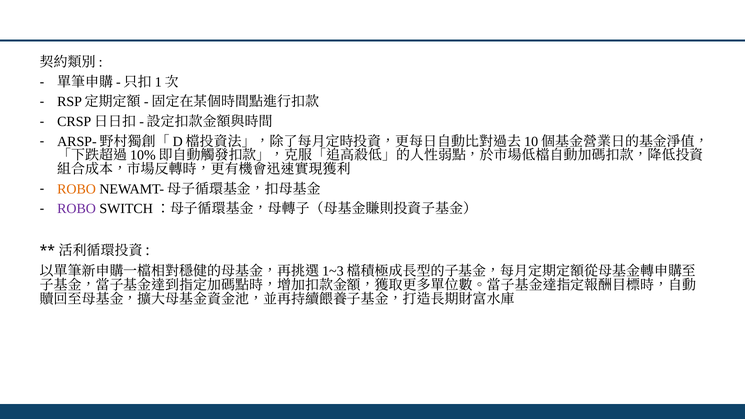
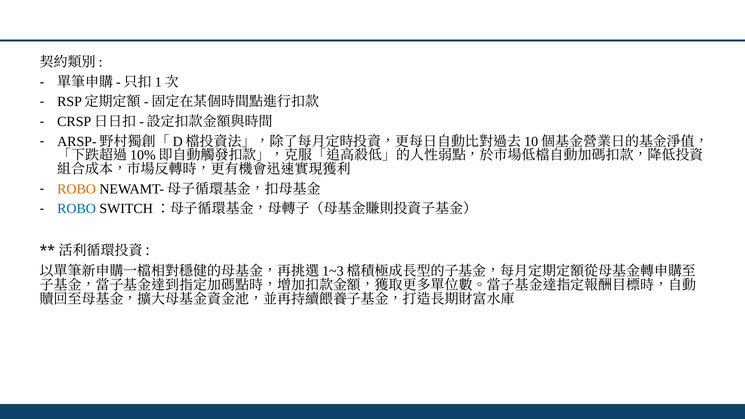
ROBO at (77, 209) colour: purple -> blue
